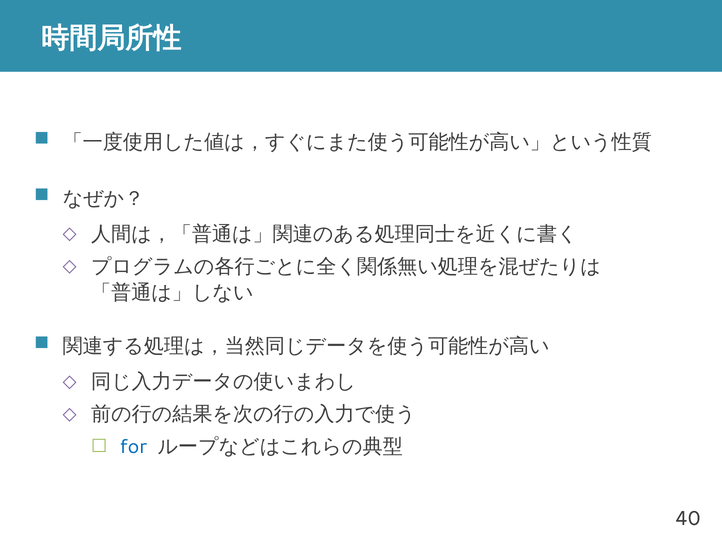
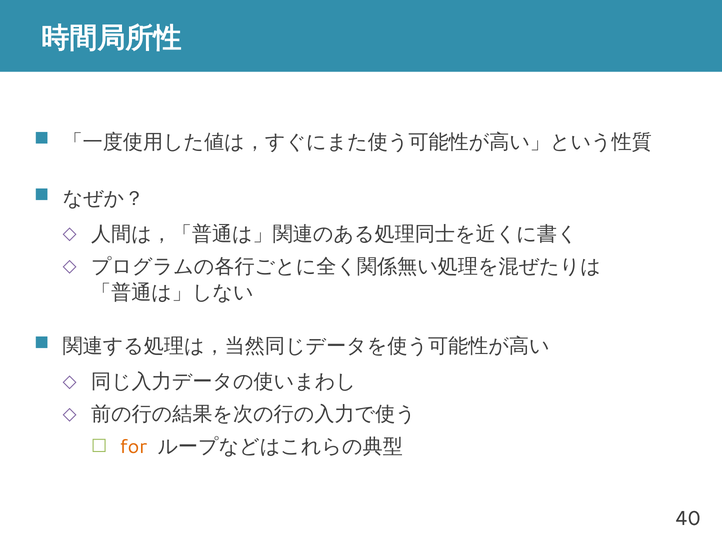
for colour: blue -> orange
